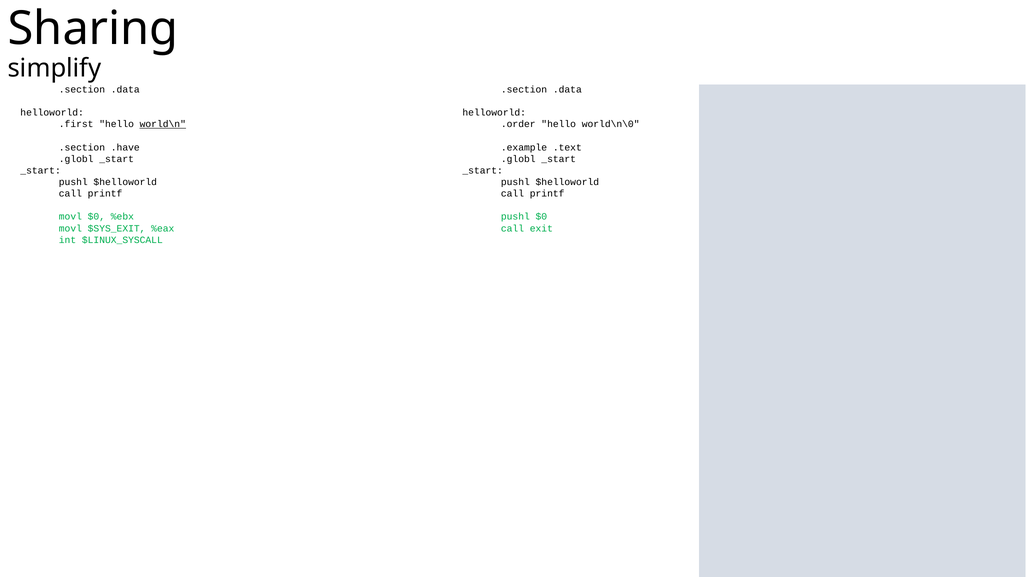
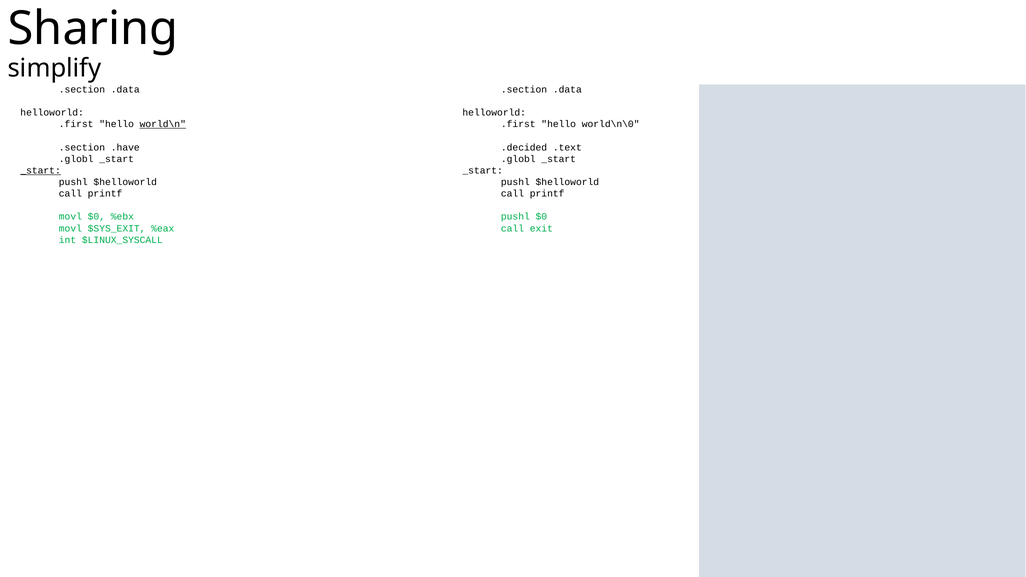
.order at (518, 124): .order -> .first
.example: .example -> .decided
_start at (41, 171) underline: none -> present
